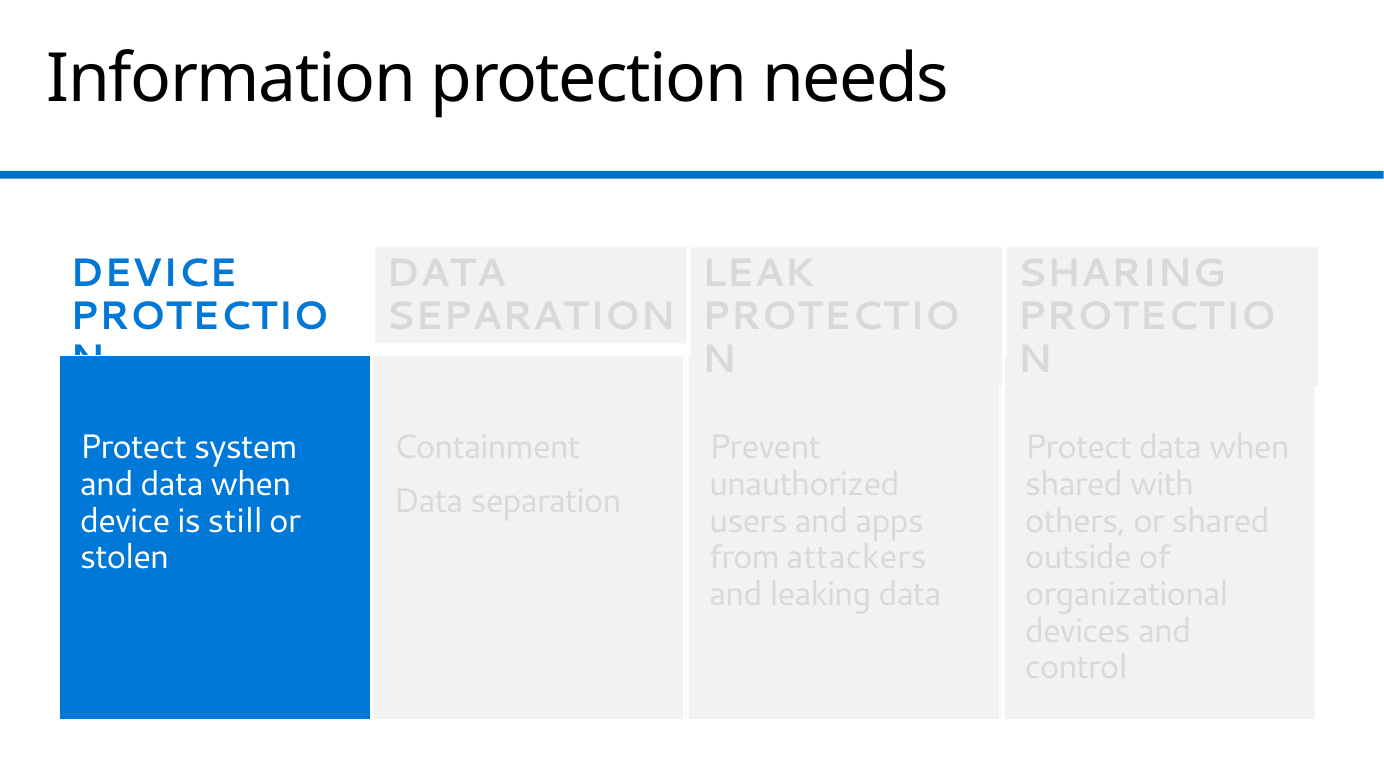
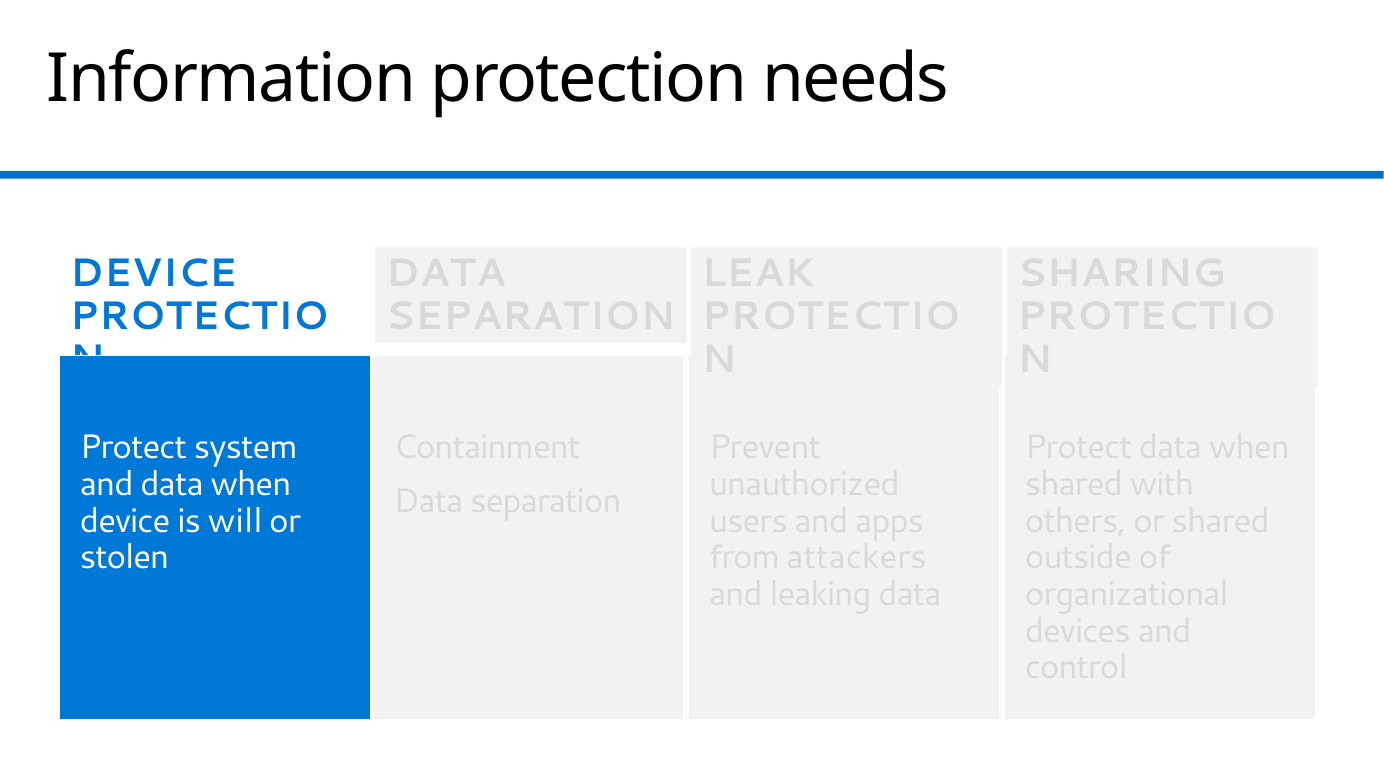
still: still -> will
